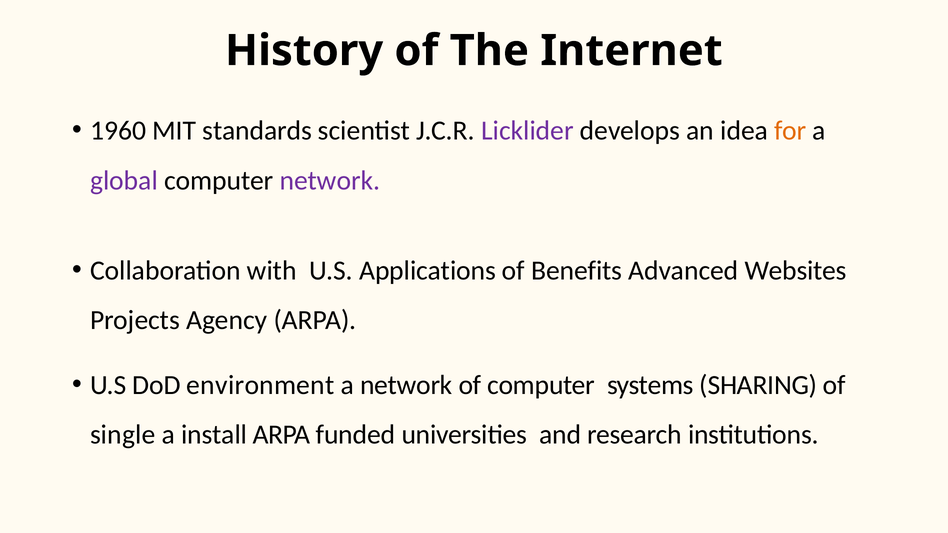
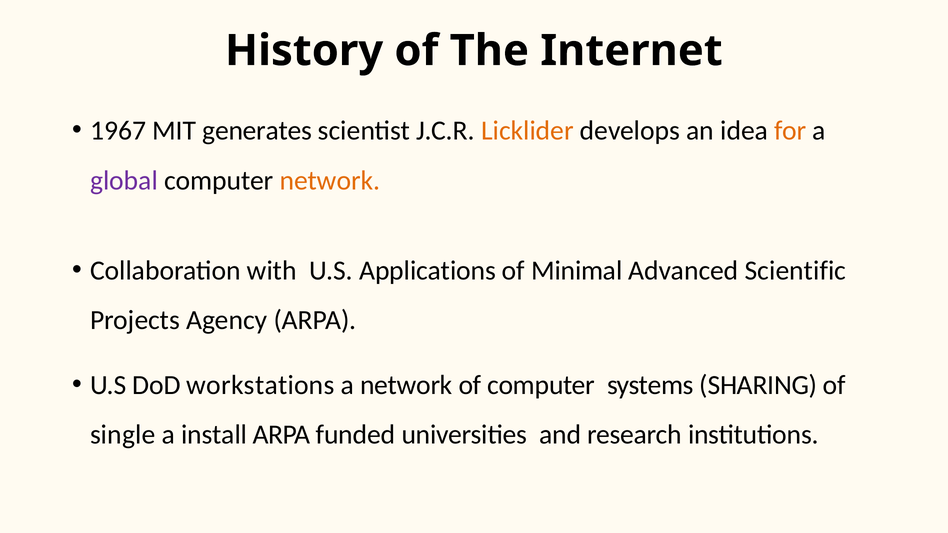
1960: 1960 -> 1967
standards: standards -> generates
Licklider colour: purple -> orange
network at (330, 181) colour: purple -> orange
Benefits: Benefits -> Minimal
Websites: Websites -> Scientific
environment: environment -> workstations
